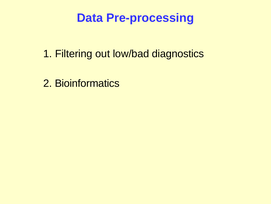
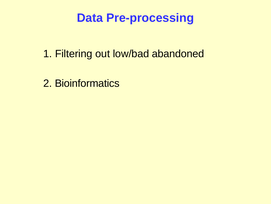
diagnostics: diagnostics -> abandoned
